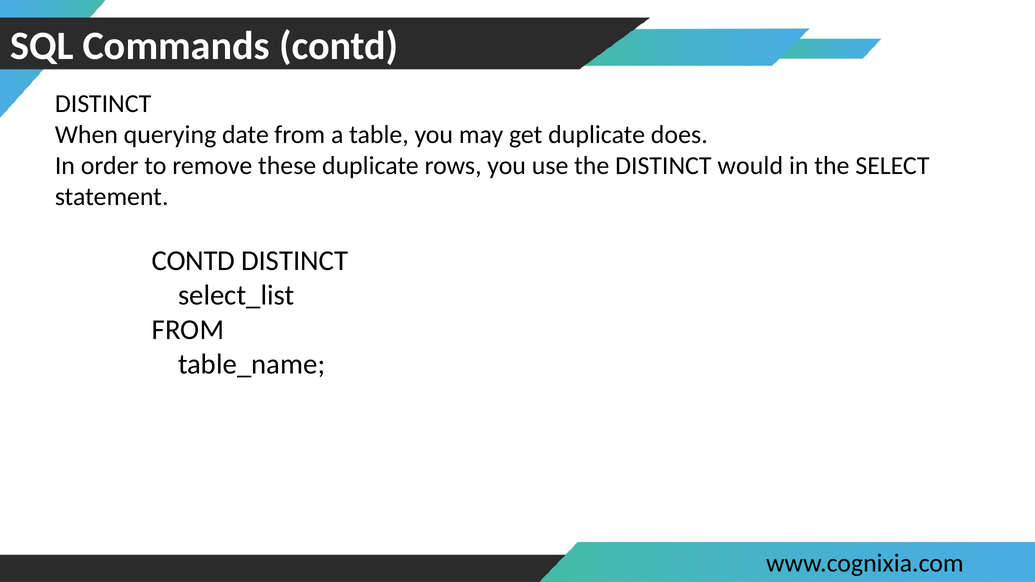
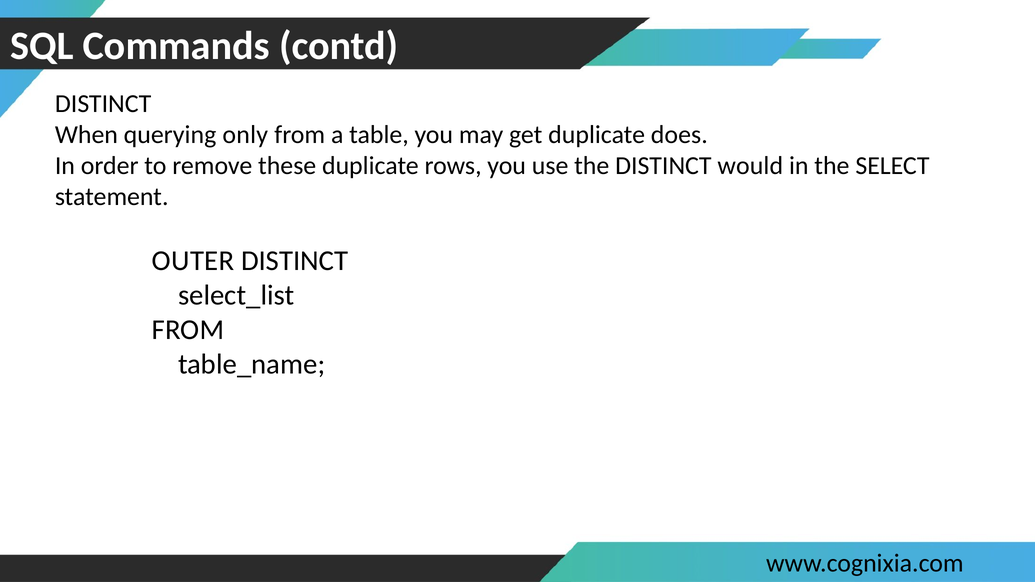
date: date -> only
CONTD at (193, 261): CONTD -> OUTER
